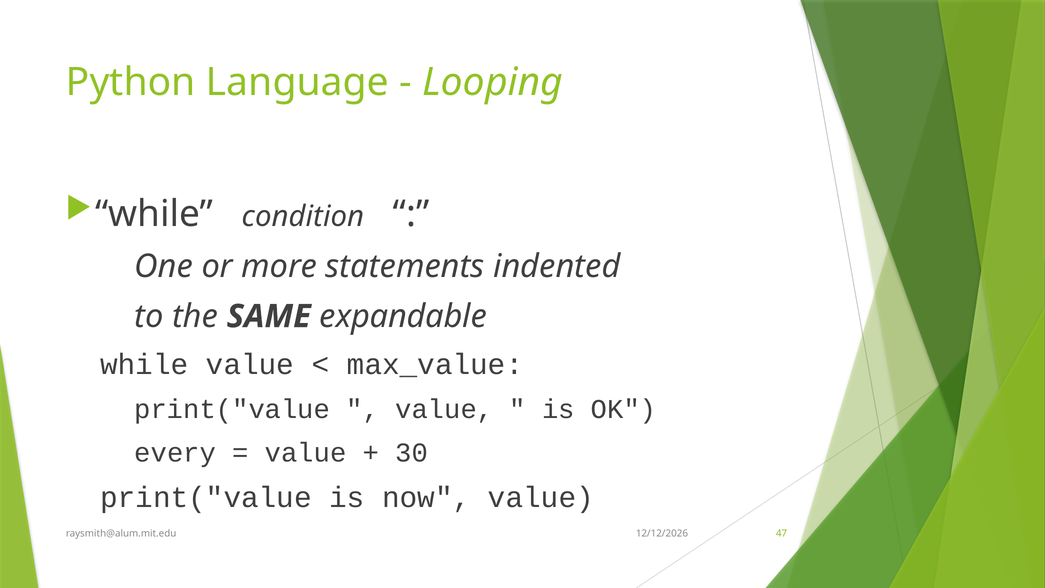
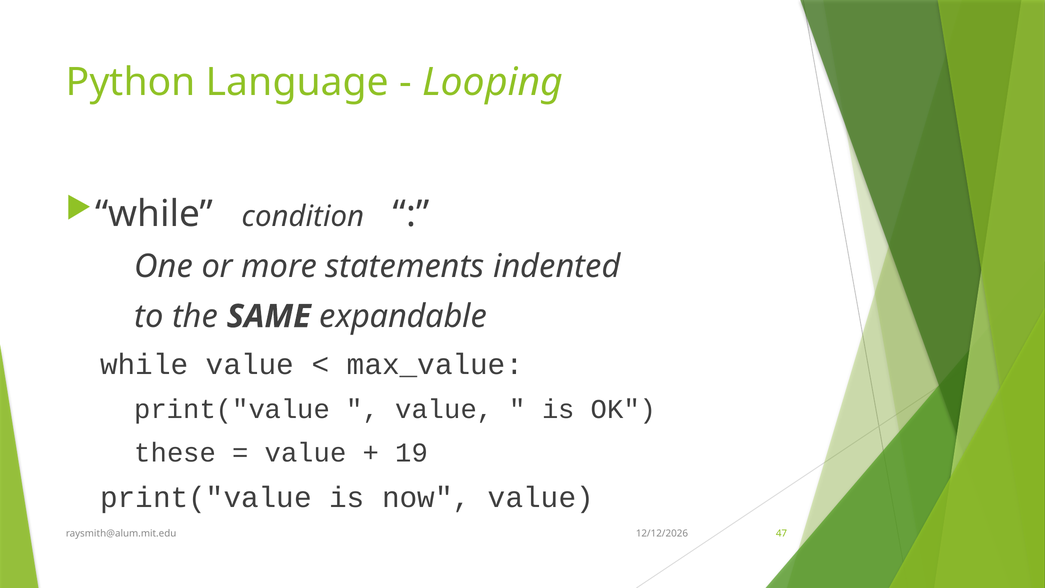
every: every -> these
30: 30 -> 19
